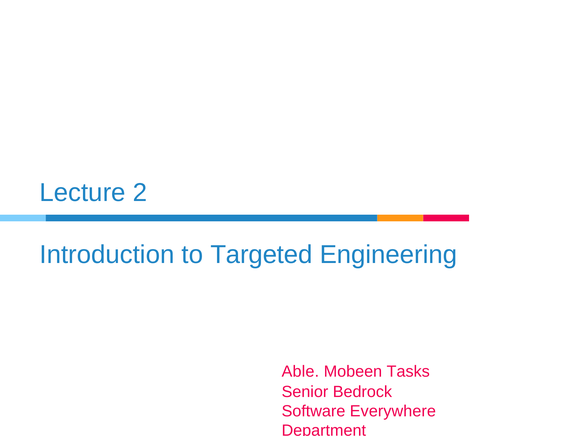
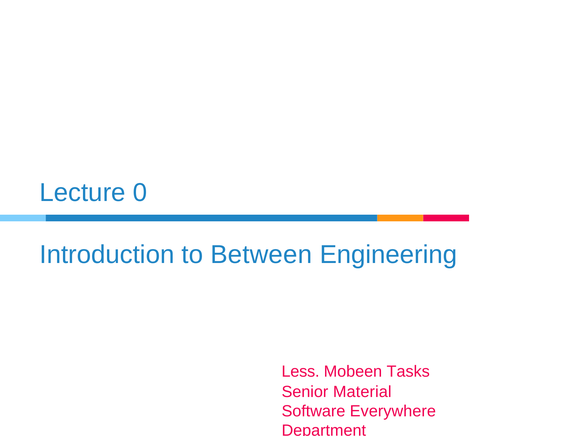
2: 2 -> 0
Targeted: Targeted -> Between
Able: Able -> Less
Bedrock: Bedrock -> Material
